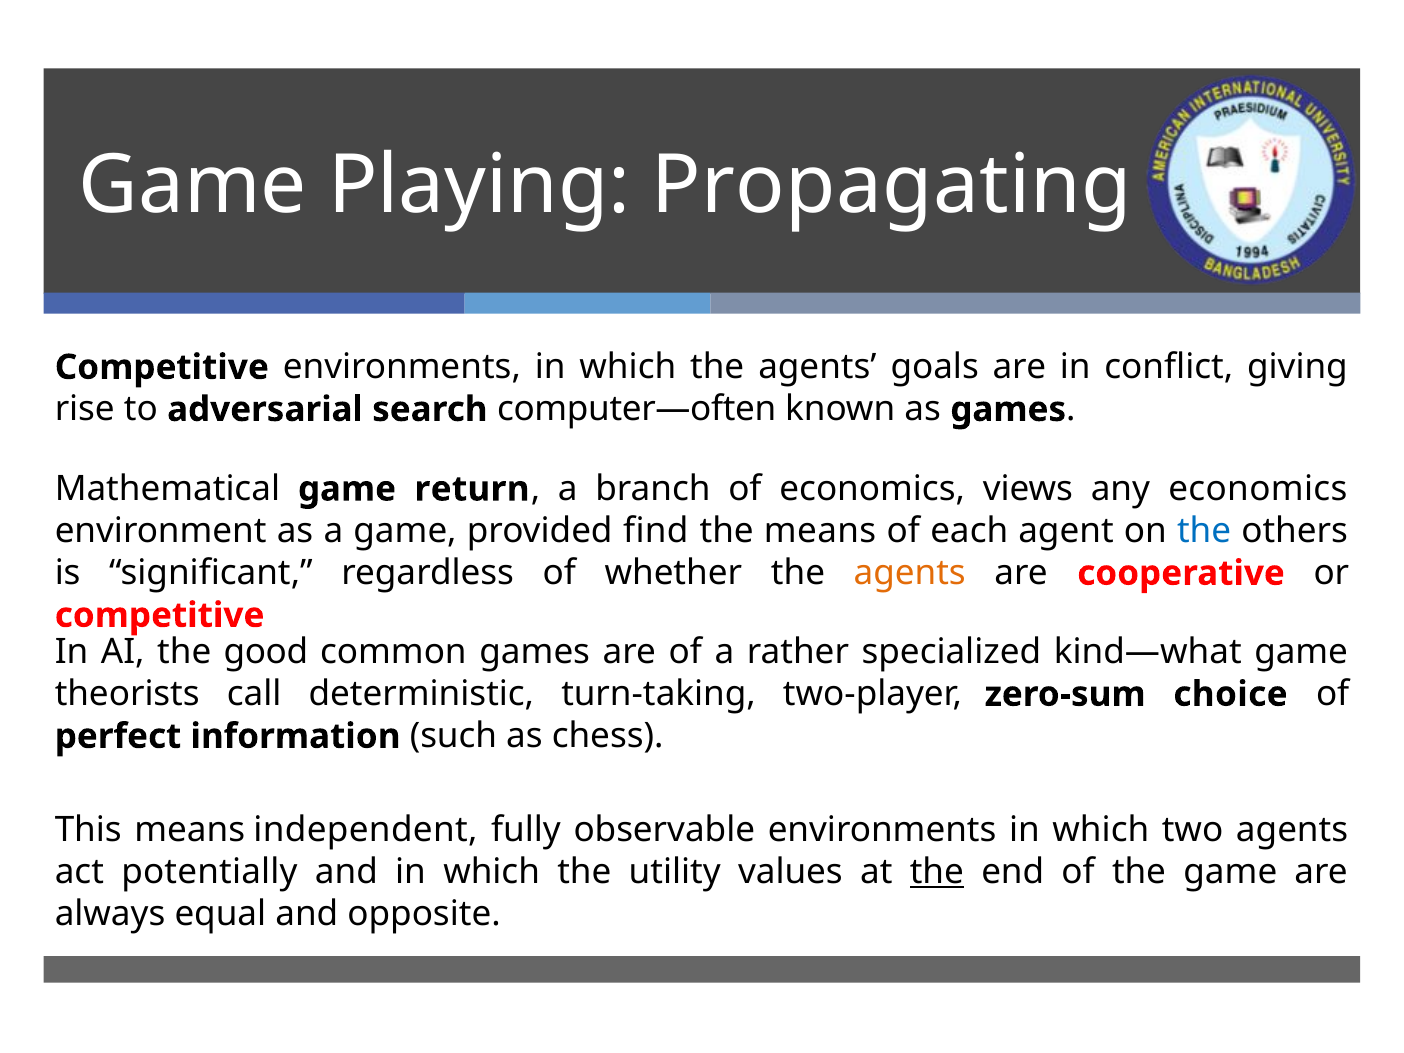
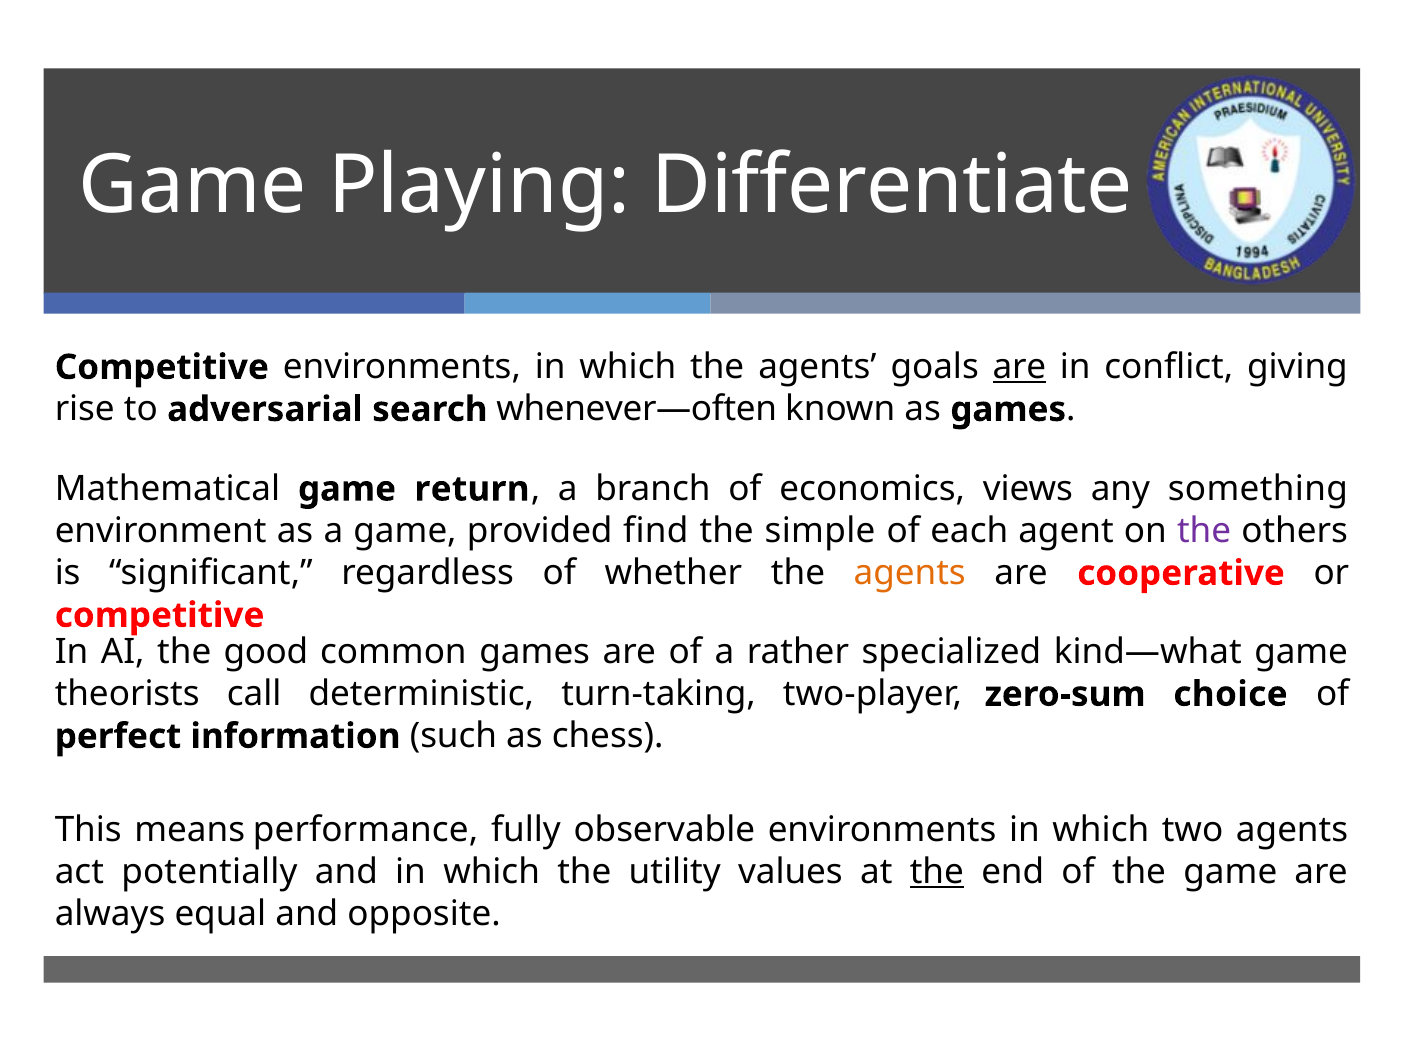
Propagating: Propagating -> Differentiate
are at (1019, 367) underline: none -> present
computer—often: computer—often -> whenever—often
any economics: economics -> something
the means: means -> simple
the at (1204, 531) colour: blue -> purple
independent: independent -> performance
